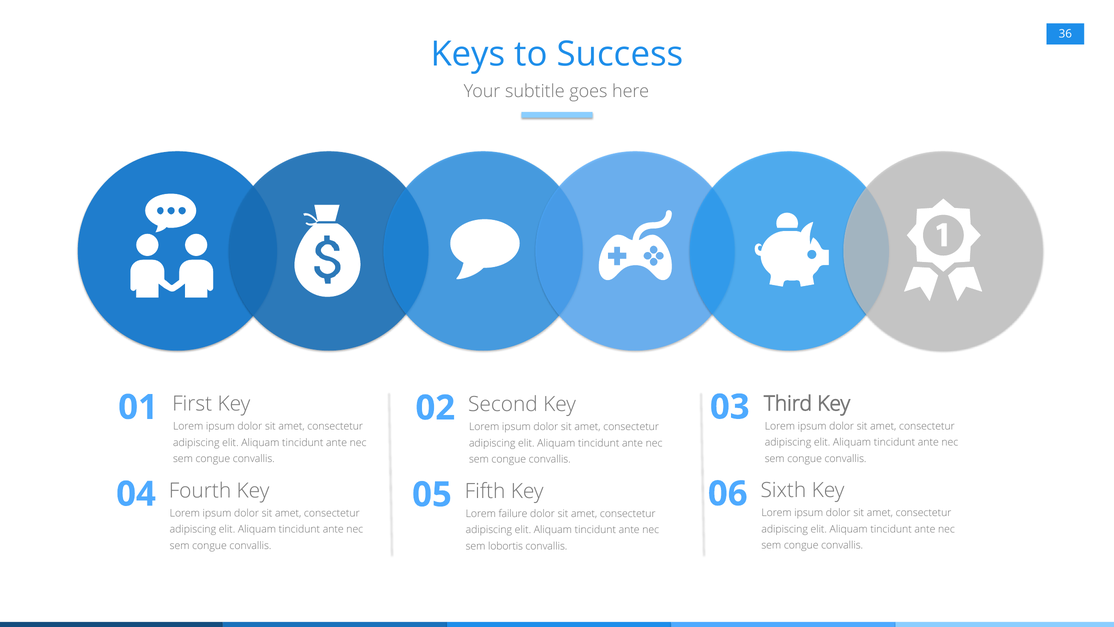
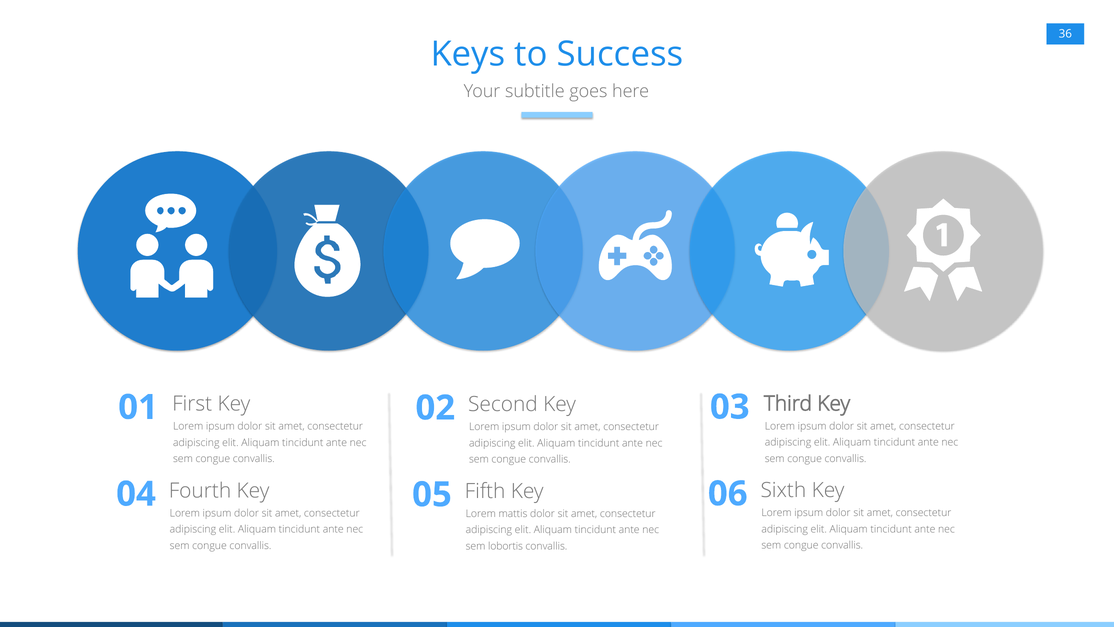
failure: failure -> mattis
